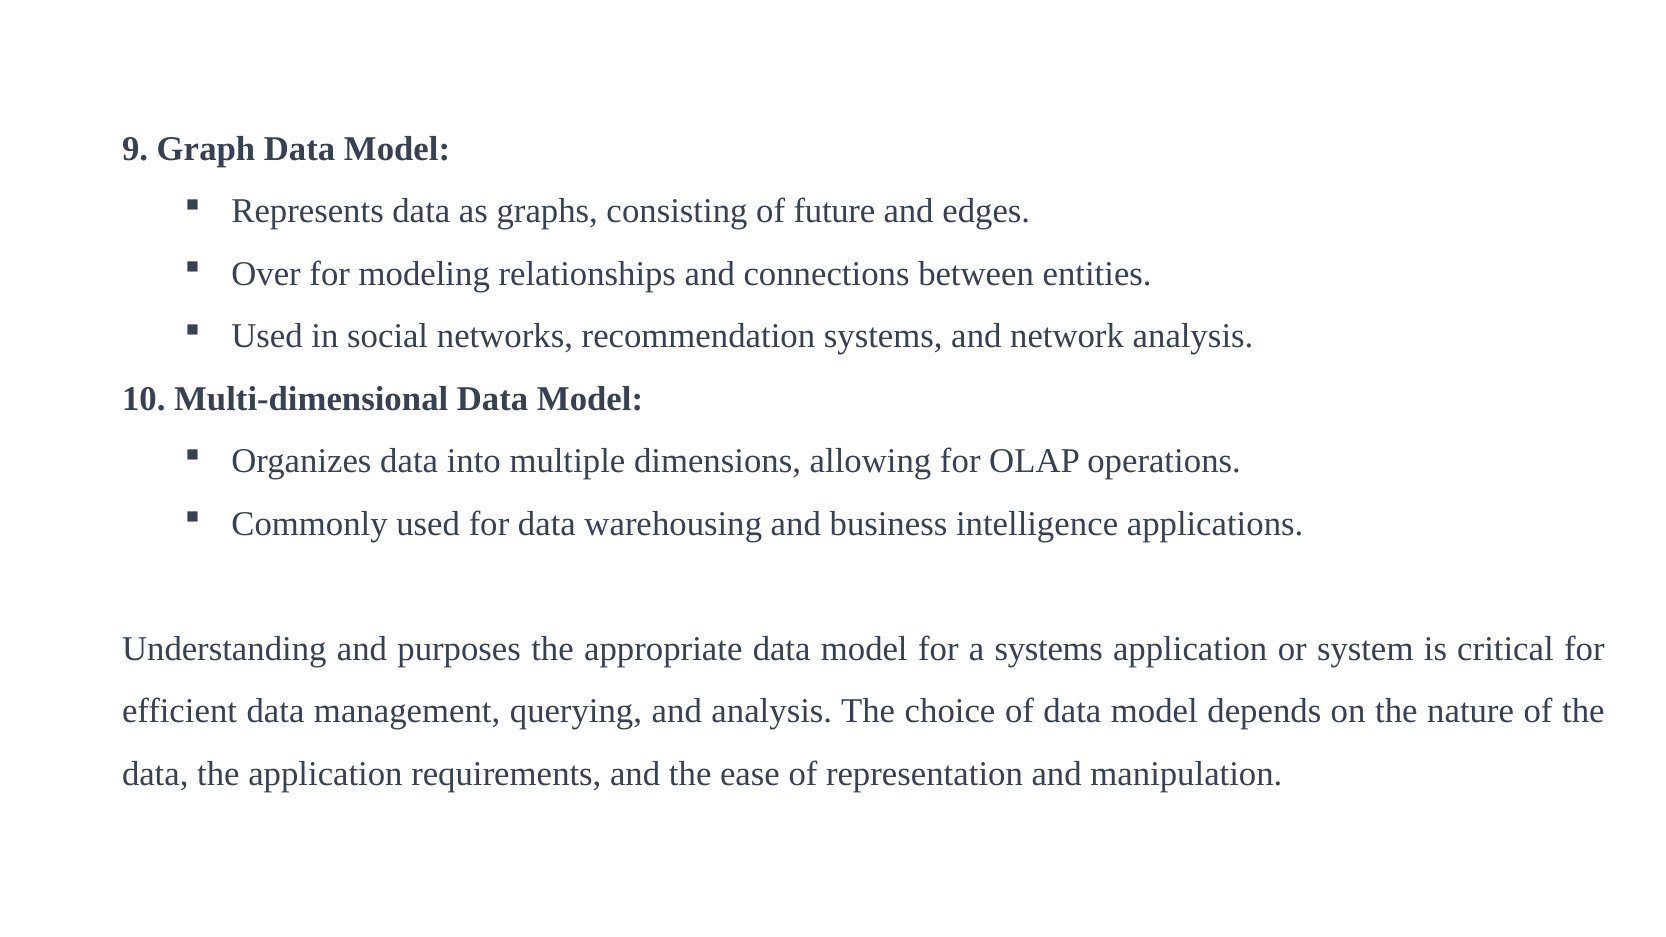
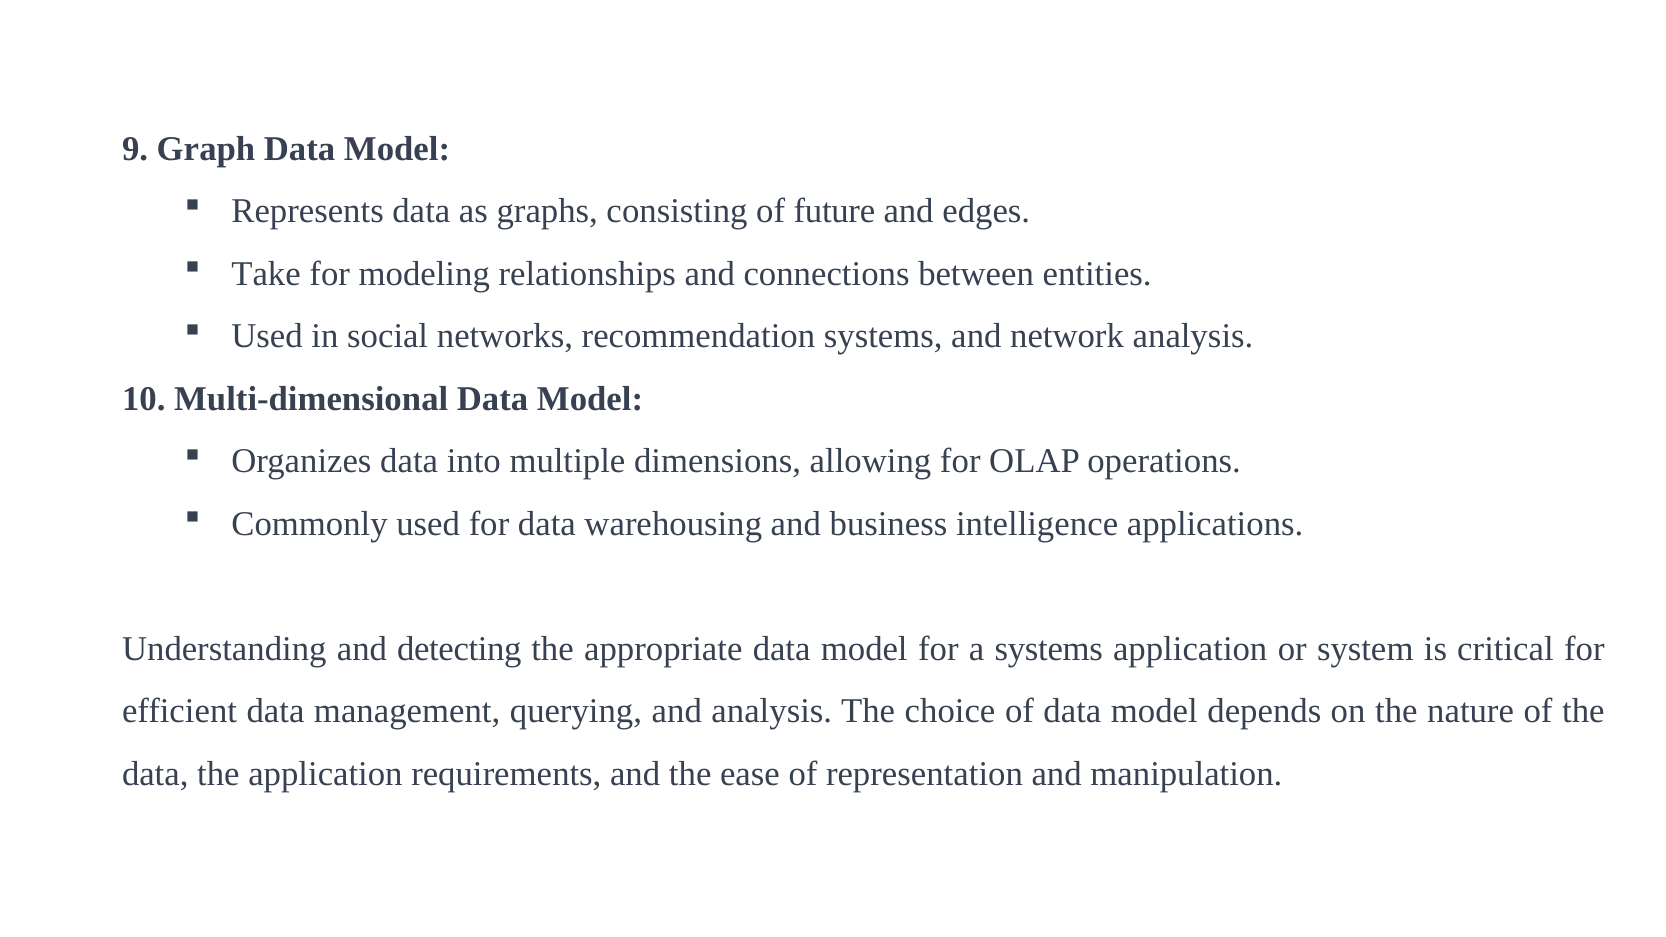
Over: Over -> Take
purposes: purposes -> detecting
